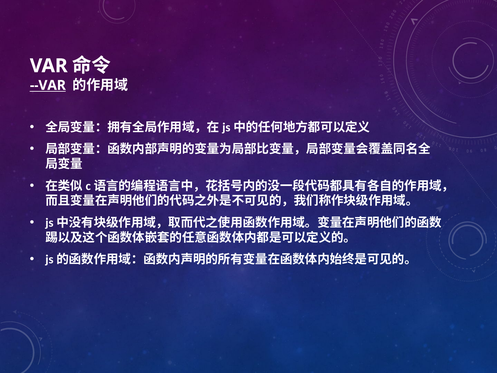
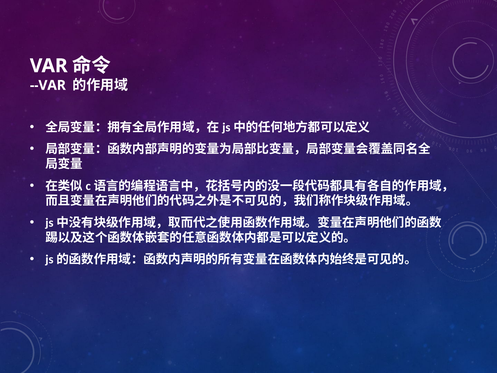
--VAR underline: present -> none
